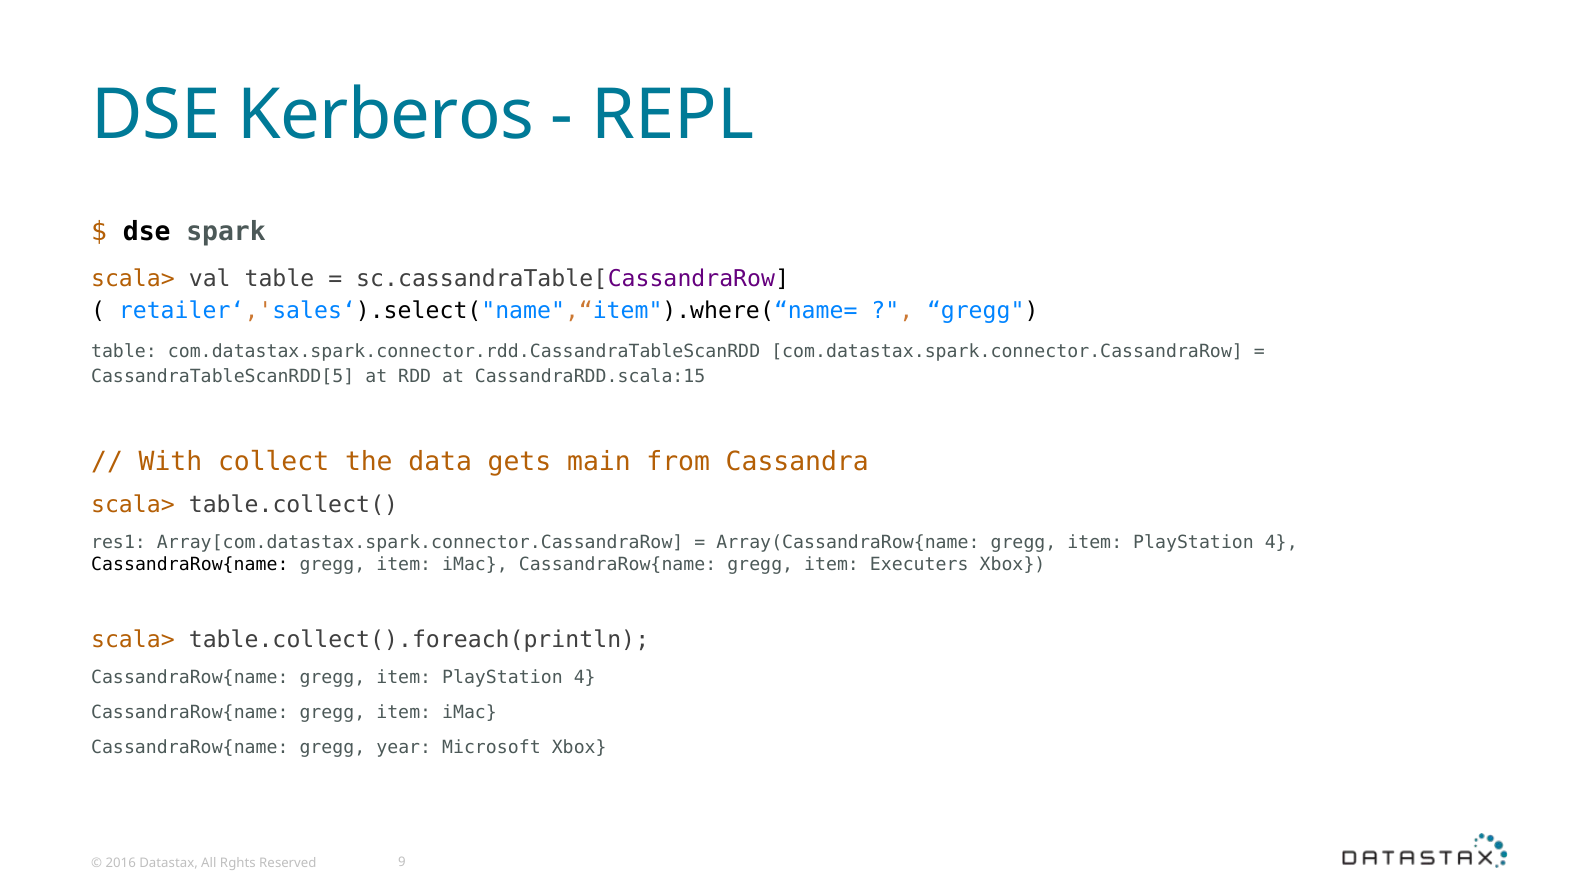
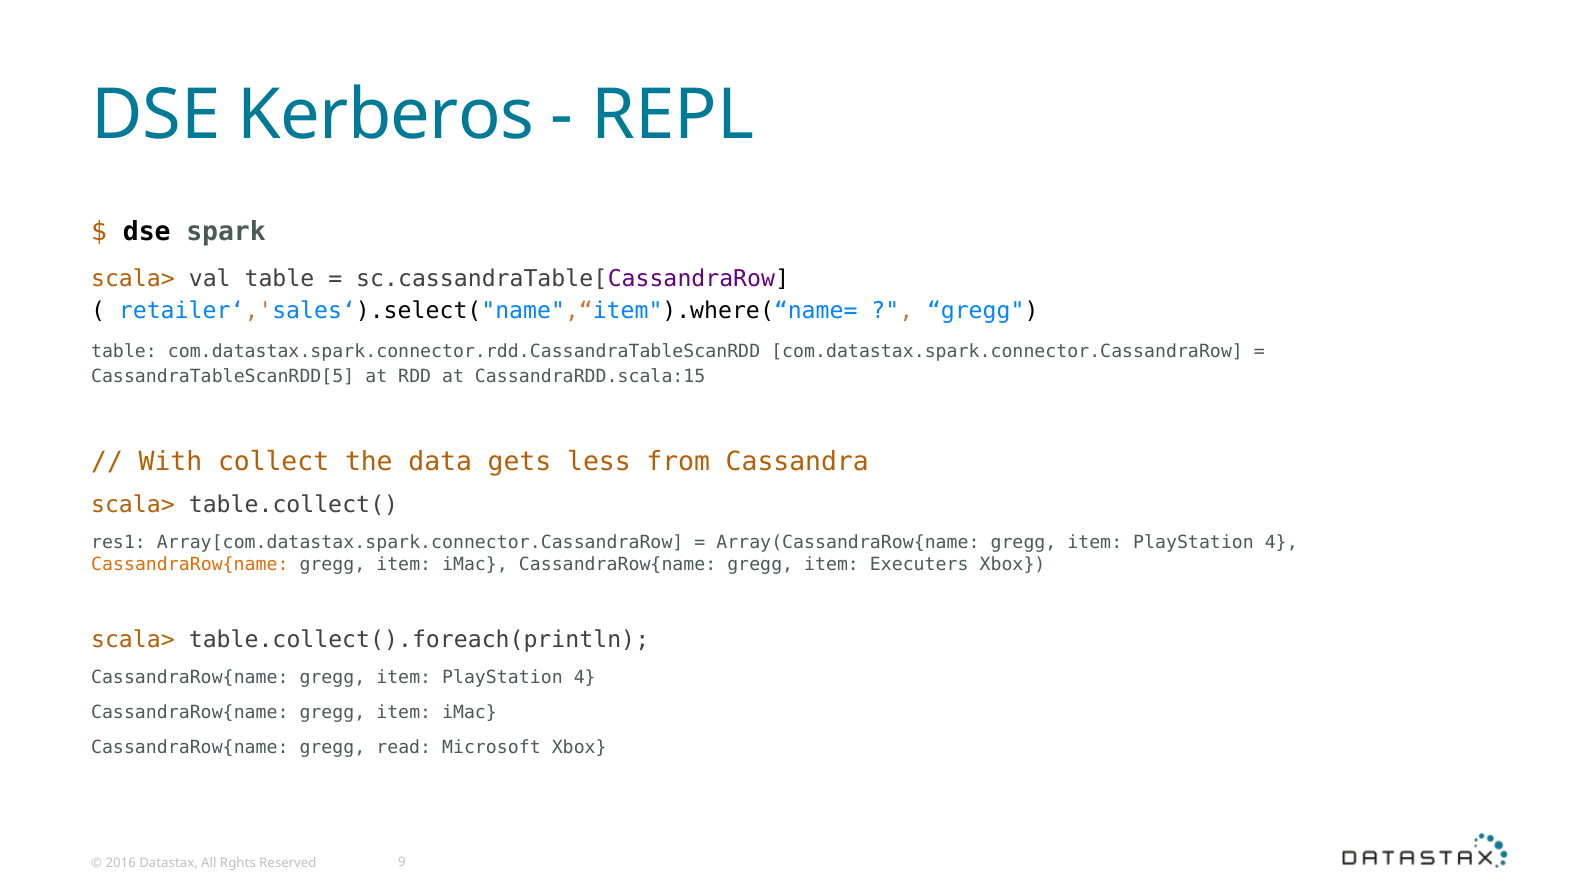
main: main -> less
CassandraRow{name at (190, 564) colour: black -> orange
year: year -> read
